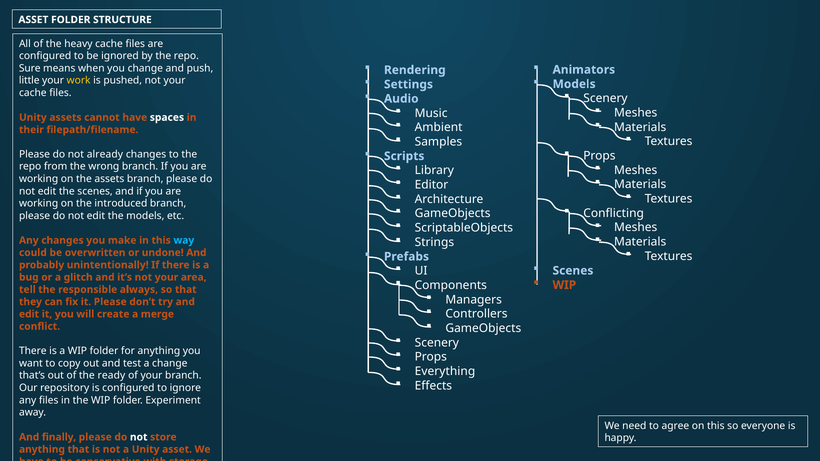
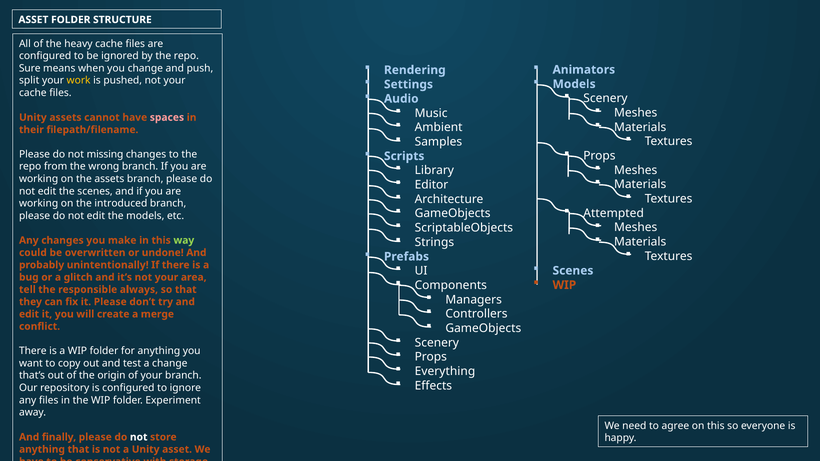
little: little -> split
spaces colour: white -> pink
already: already -> missing
Conflicting: Conflicting -> Attempted
way colour: light blue -> light green
ready: ready -> origin
